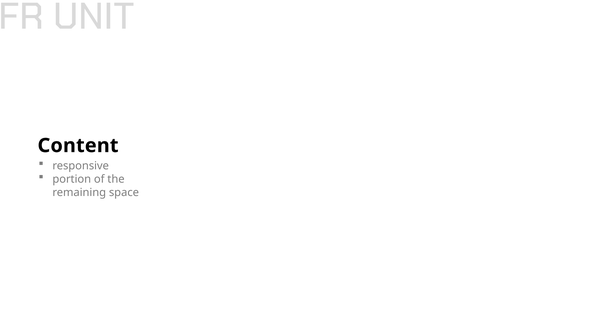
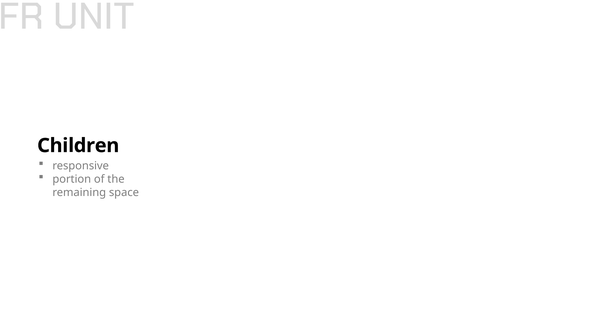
Content: Content -> Children
